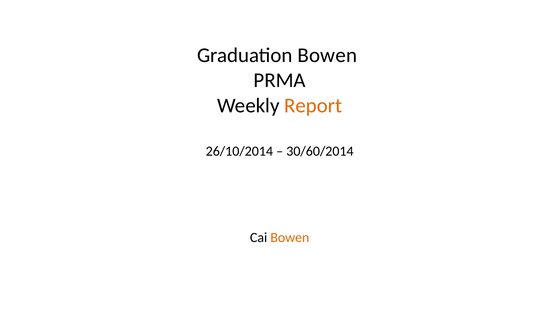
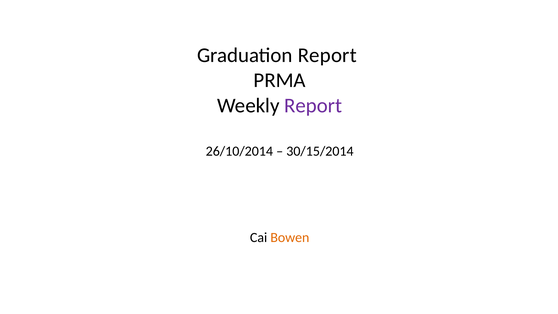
Graduation Bowen: Bowen -> Report
Report at (313, 105) colour: orange -> purple
30/60/2014: 30/60/2014 -> 30/15/2014
